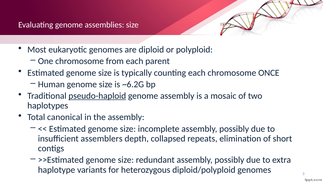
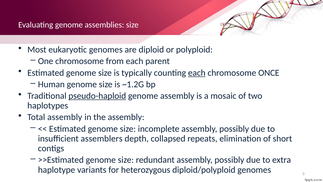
each at (197, 73) underline: none -> present
~6.2G: ~6.2G -> ~1.2G
Total canonical: canonical -> assembly
